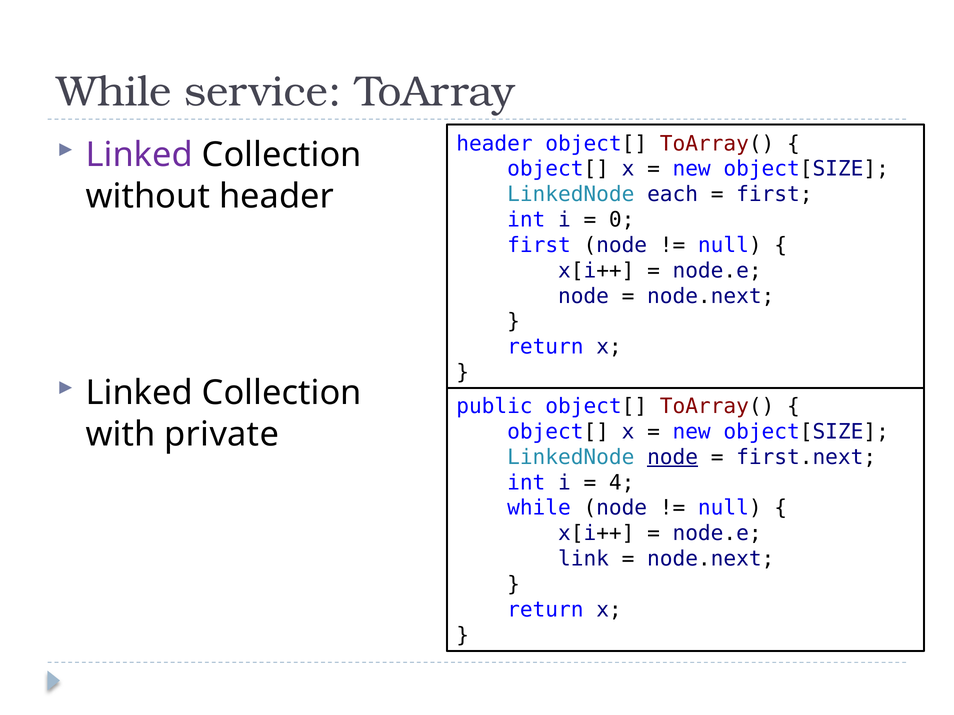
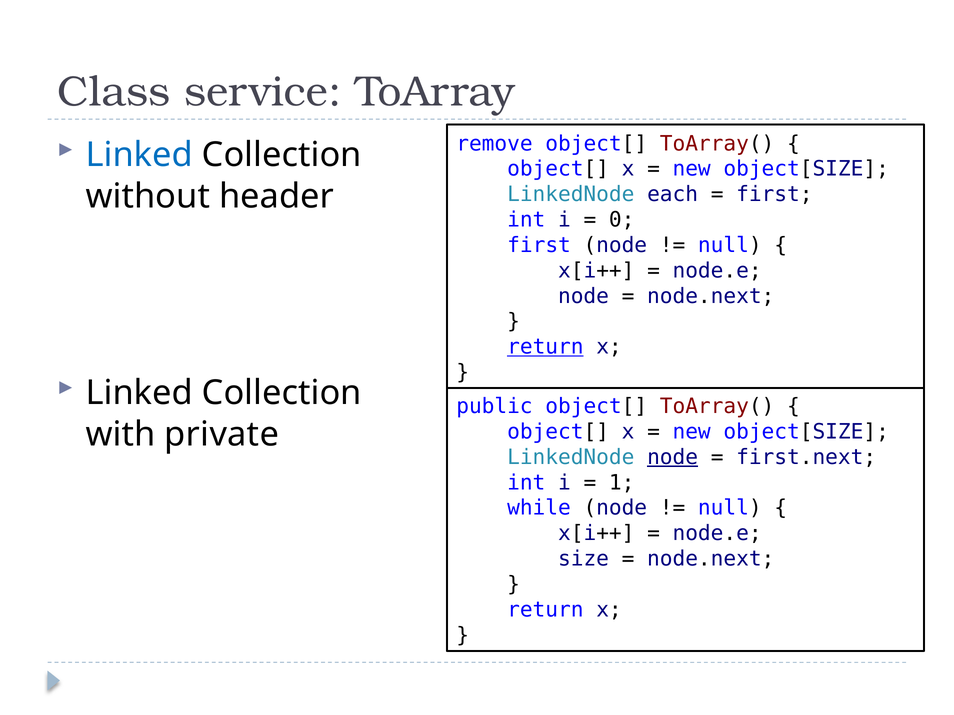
While at (114, 92): While -> Class
header at (494, 144): header -> remove
Linked at (139, 155) colour: purple -> blue
return at (545, 347) underline: none -> present
4: 4 -> 1
link: link -> size
